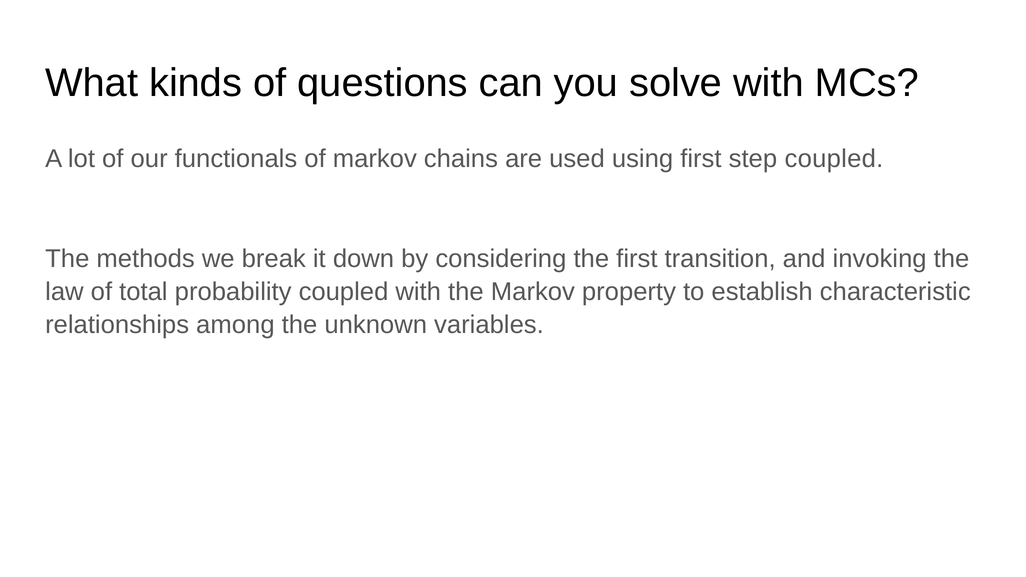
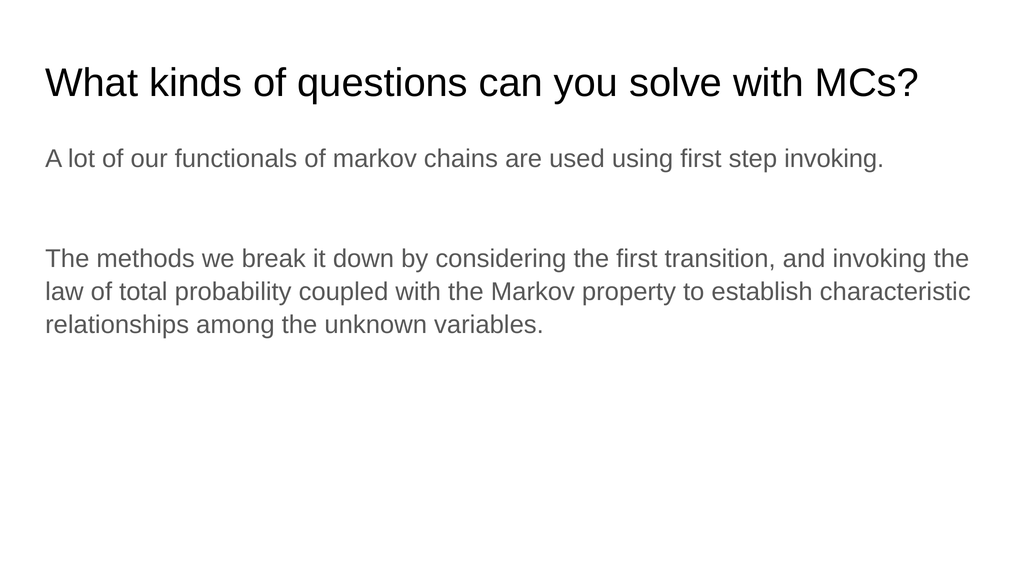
step coupled: coupled -> invoking
